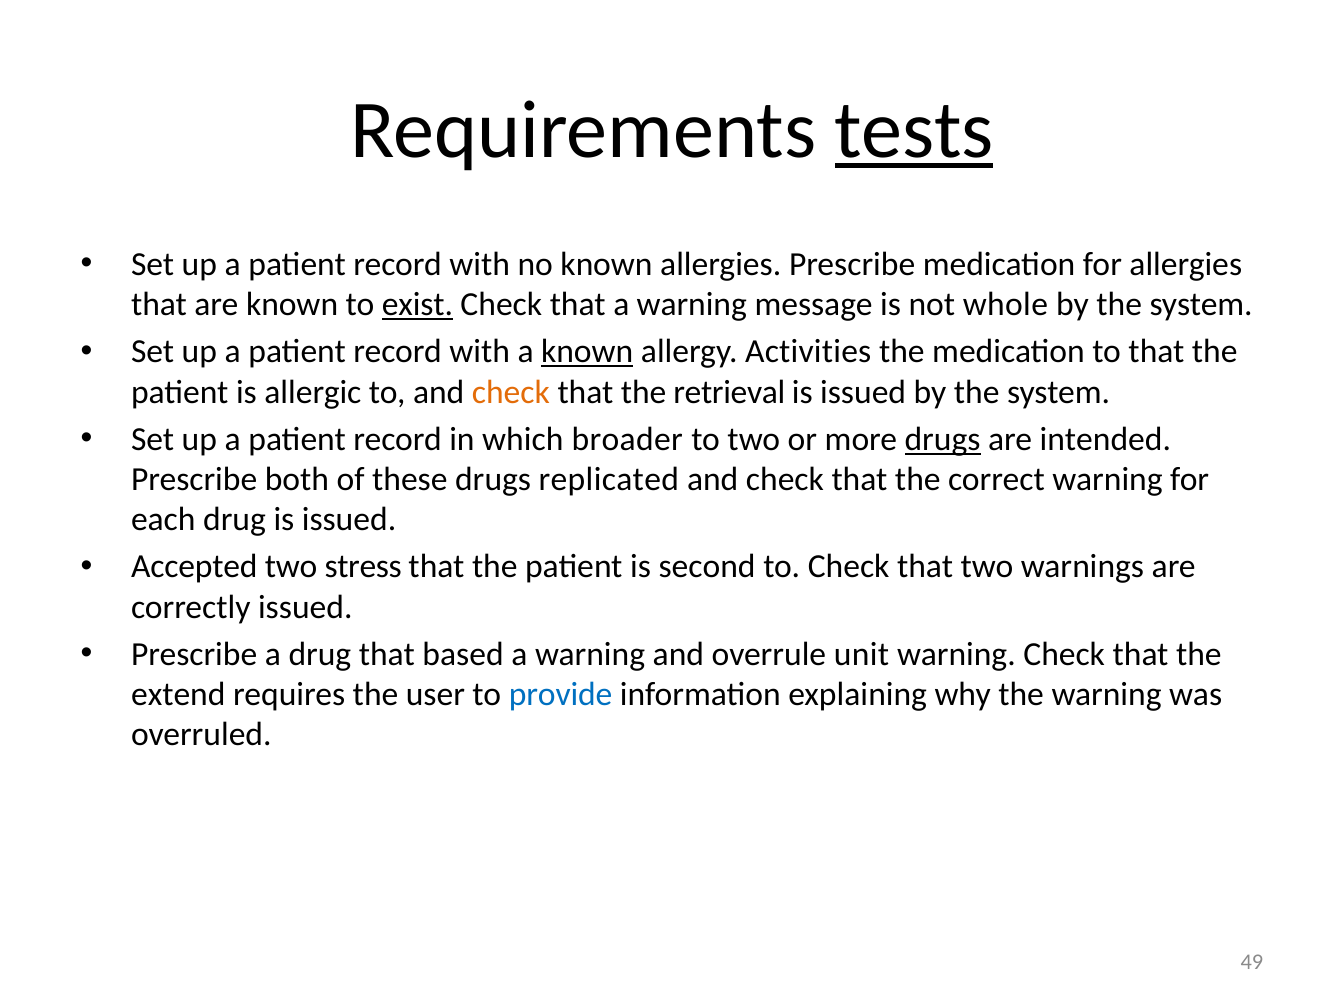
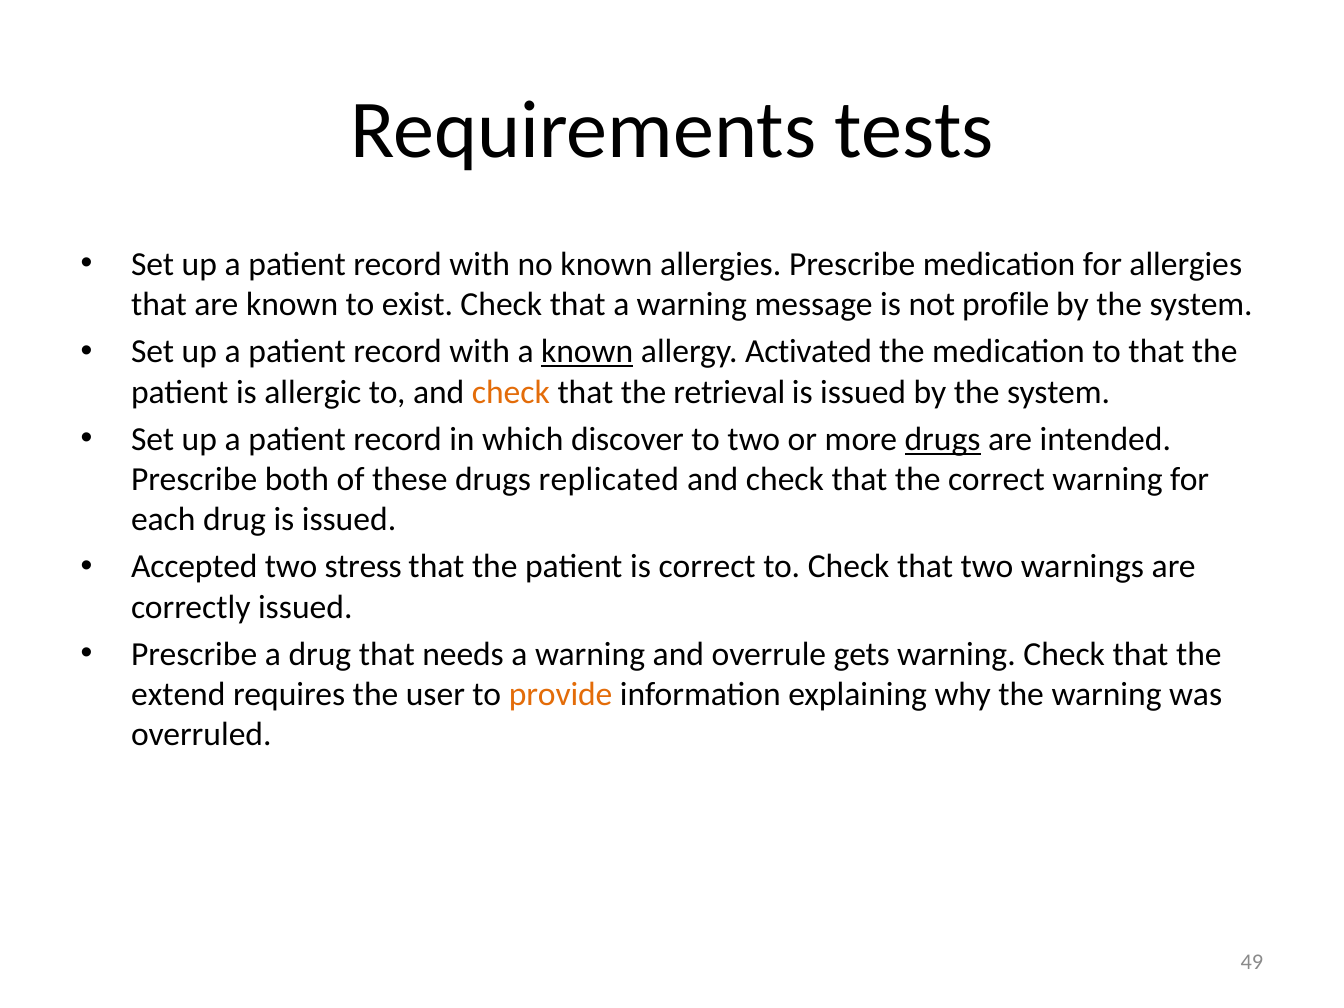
tests underline: present -> none
exist underline: present -> none
whole: whole -> profile
Activities: Activities -> Activated
broader: broader -> discover
is second: second -> correct
based: based -> needs
unit: unit -> gets
provide colour: blue -> orange
